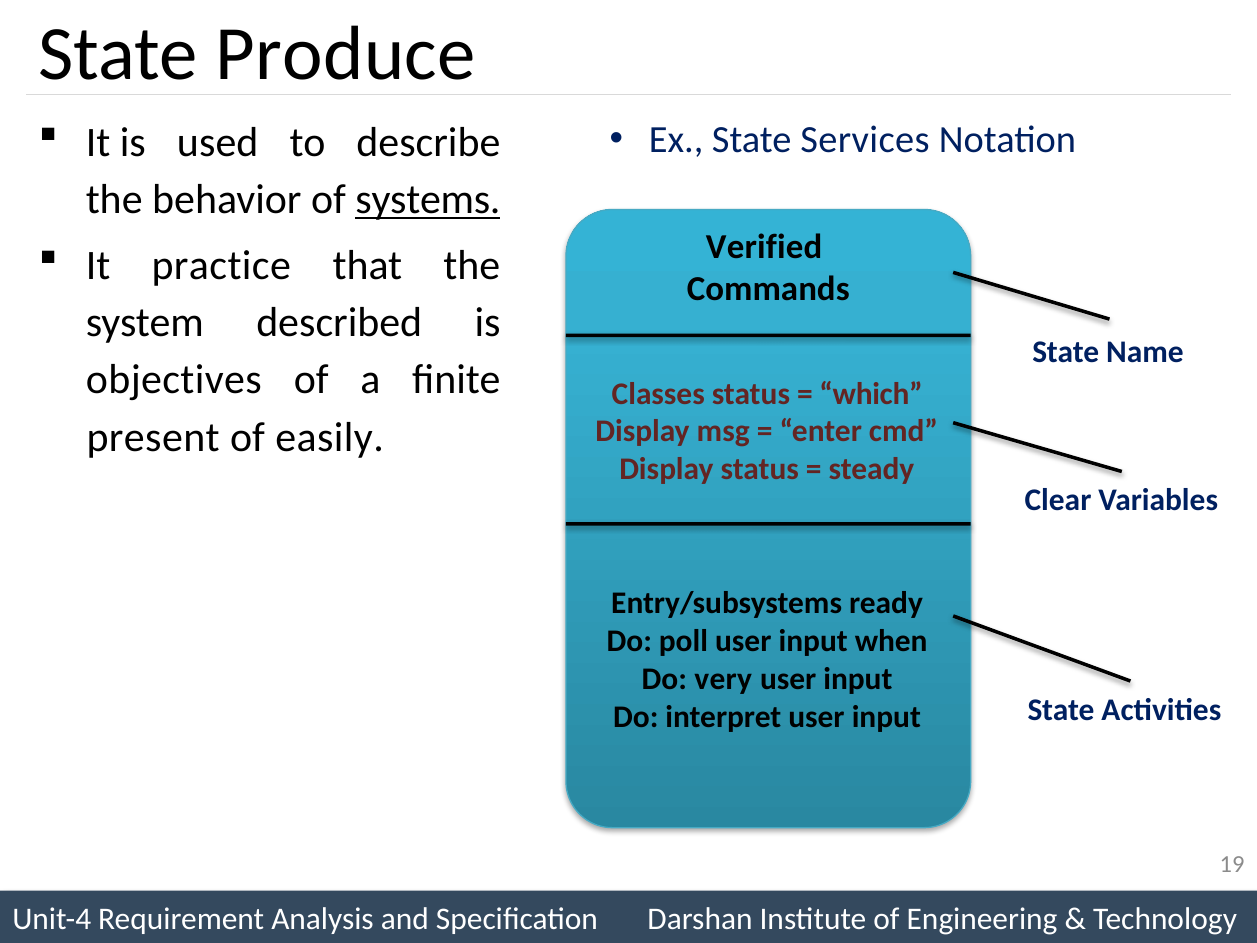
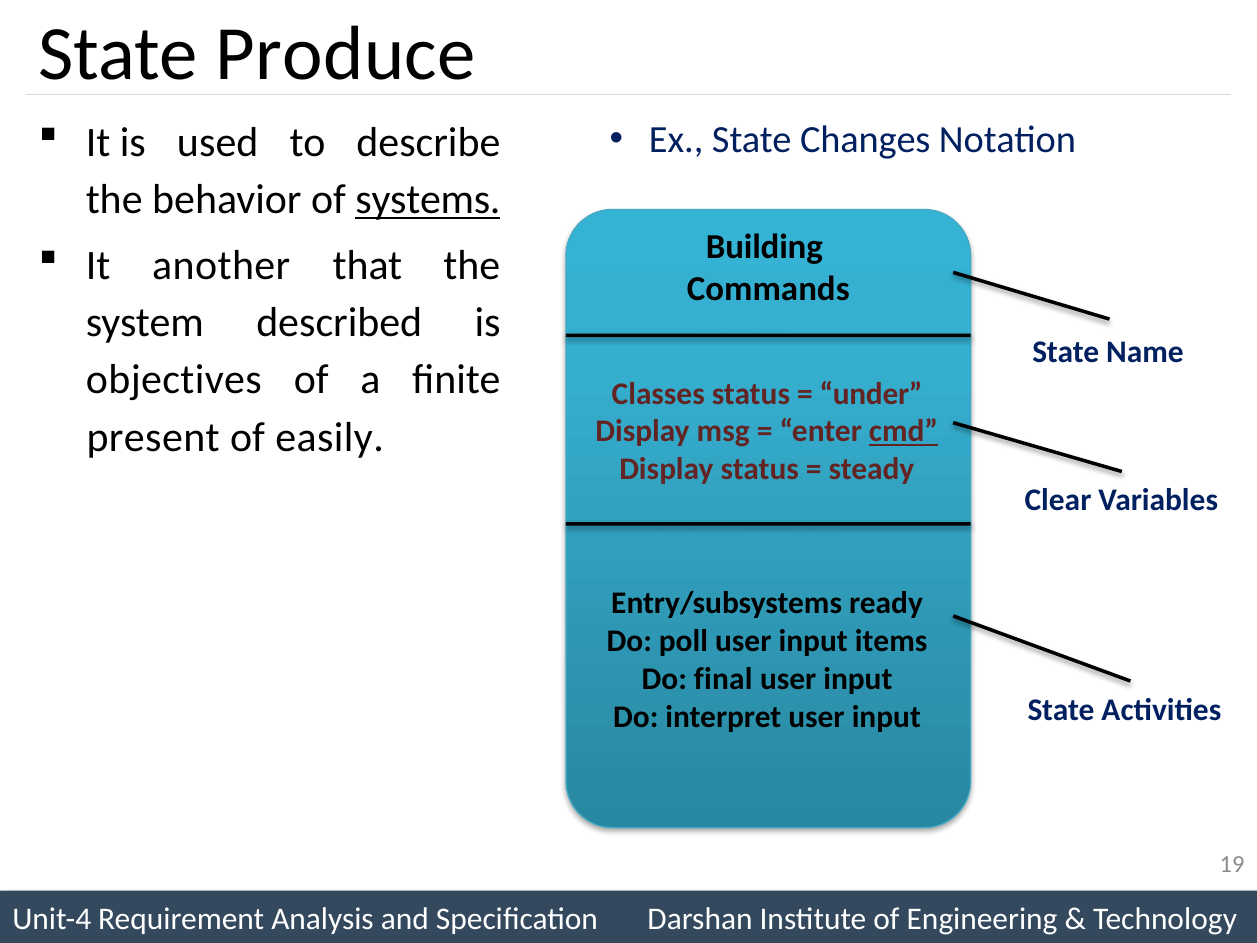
Services: Services -> Changes
Verified: Verified -> Building
practice: practice -> another
which: which -> under
cmd underline: none -> present
when: when -> items
very: very -> final
